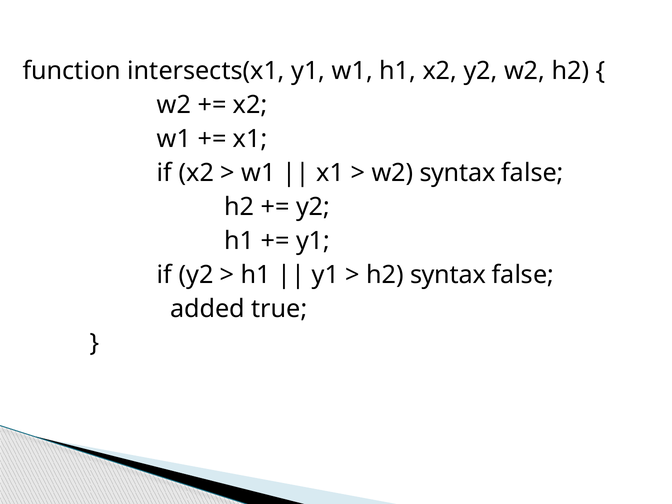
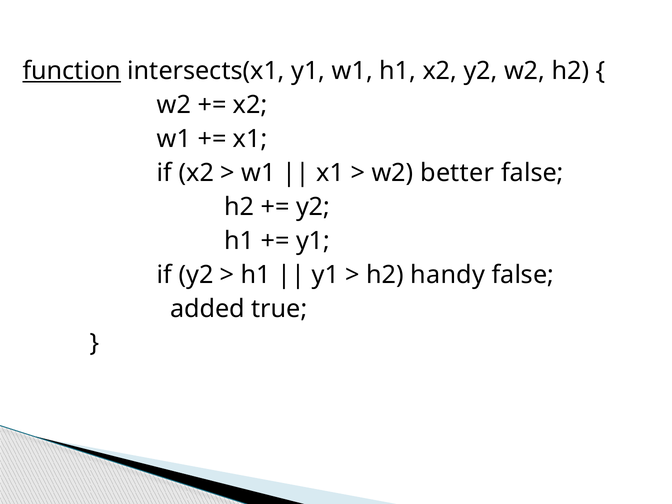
function underline: none -> present
w2 syntax: syntax -> better
h2 syntax: syntax -> handy
